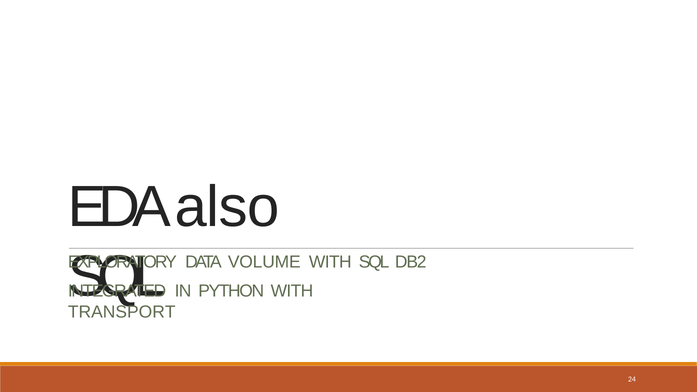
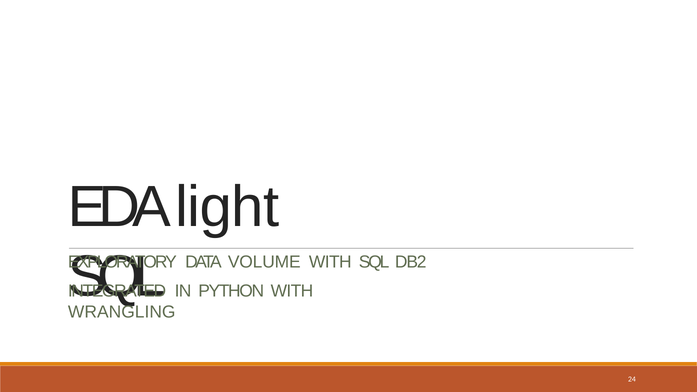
also: also -> light
TRANSPORT: TRANSPORT -> WRANGLING
